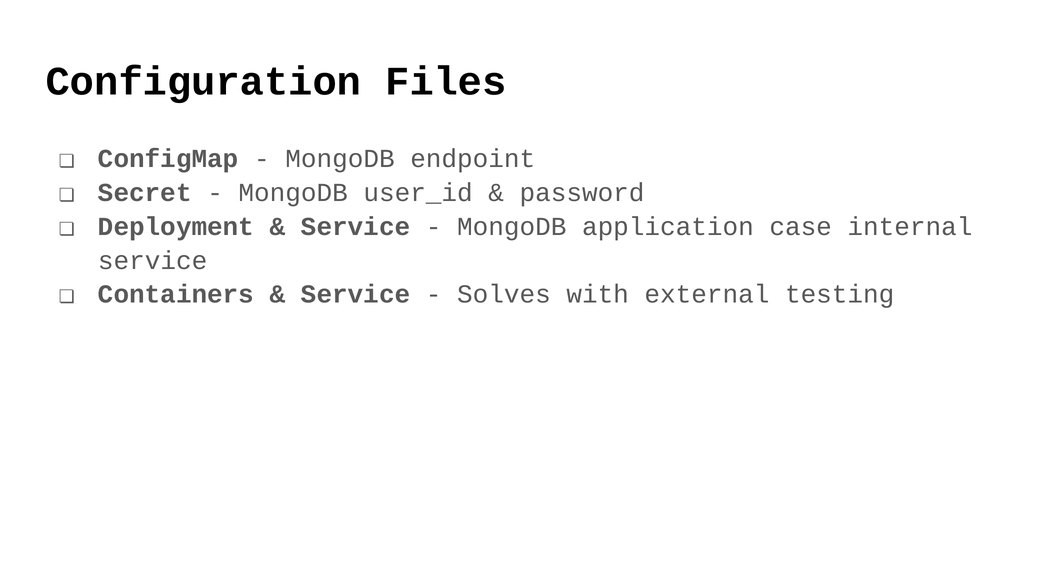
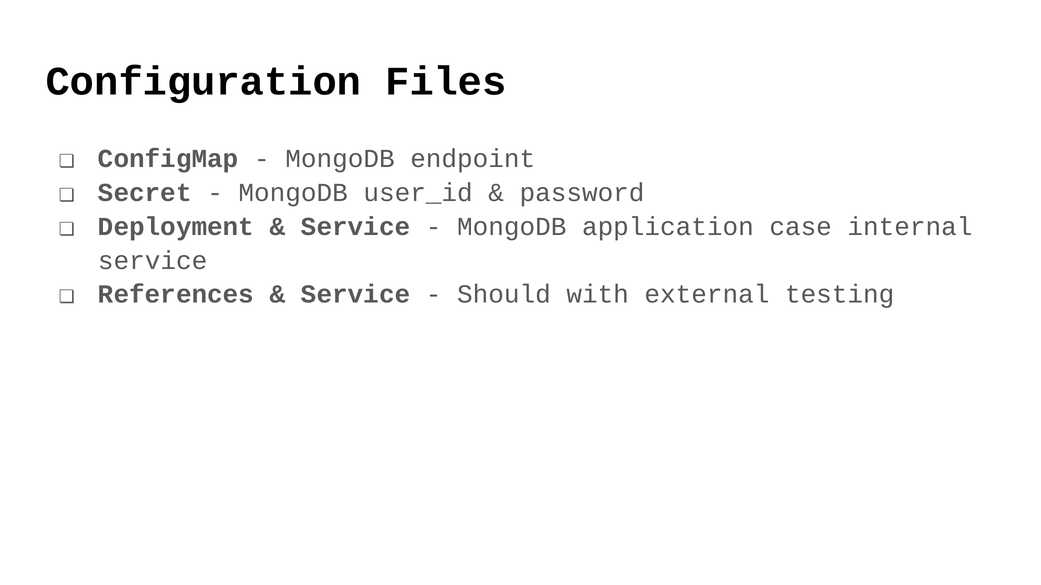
Containers: Containers -> References
Solves: Solves -> Should
